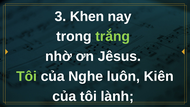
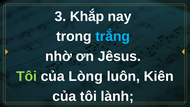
Khen: Khen -> Khắp
trắng colour: light green -> light blue
Nghe: Nghe -> Lòng
